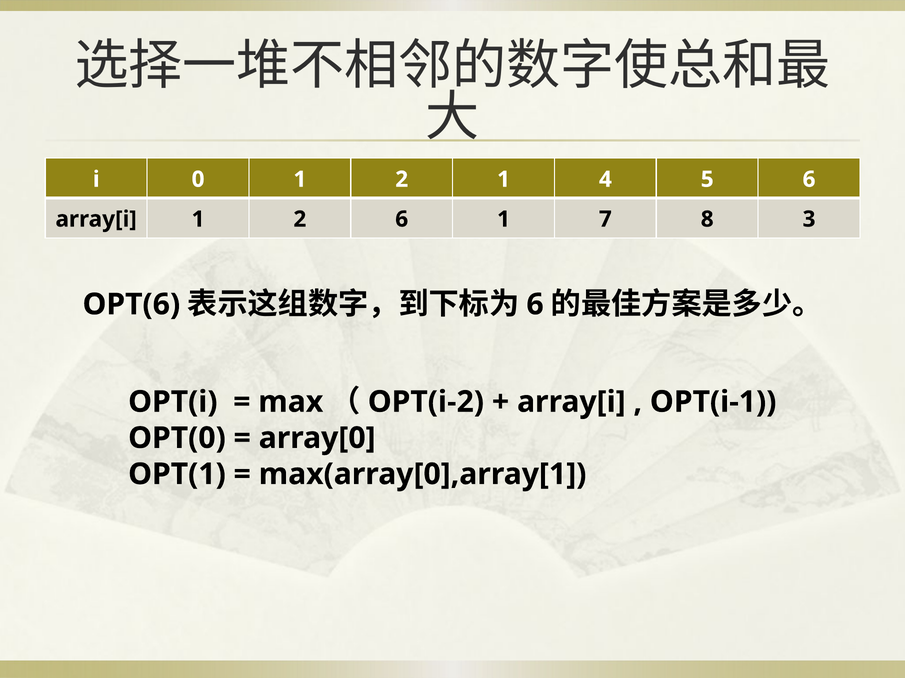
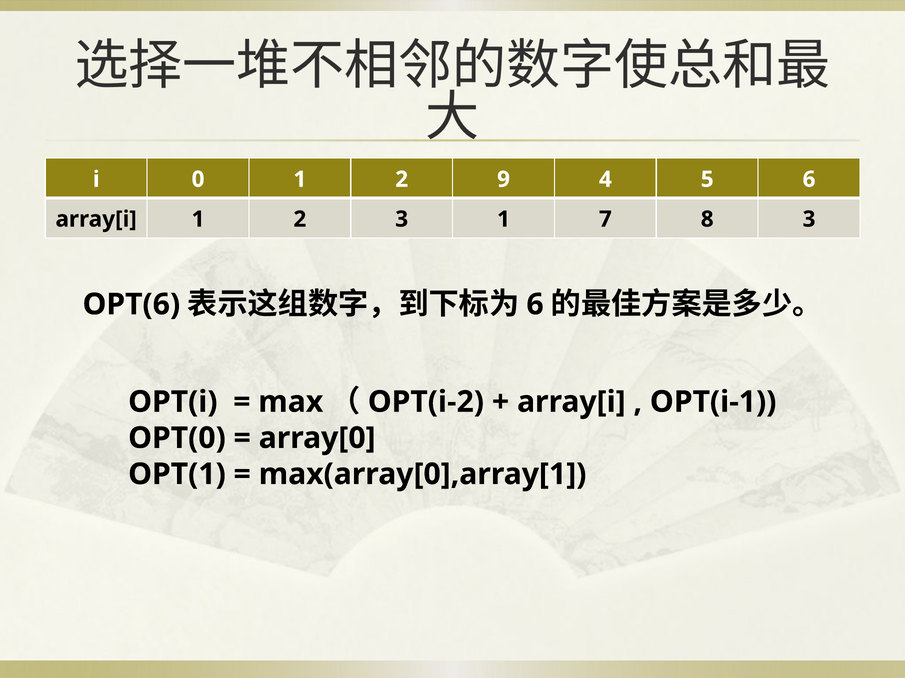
2 1: 1 -> 9
2 6: 6 -> 3
